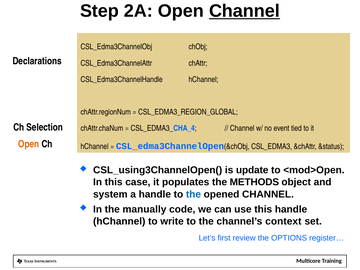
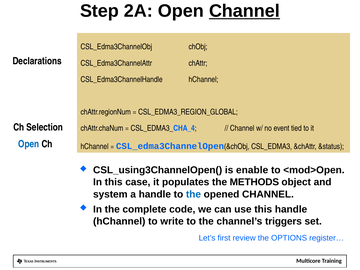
Open at (29, 144) colour: orange -> blue
update: update -> enable
manually: manually -> complete
context: context -> triggers
